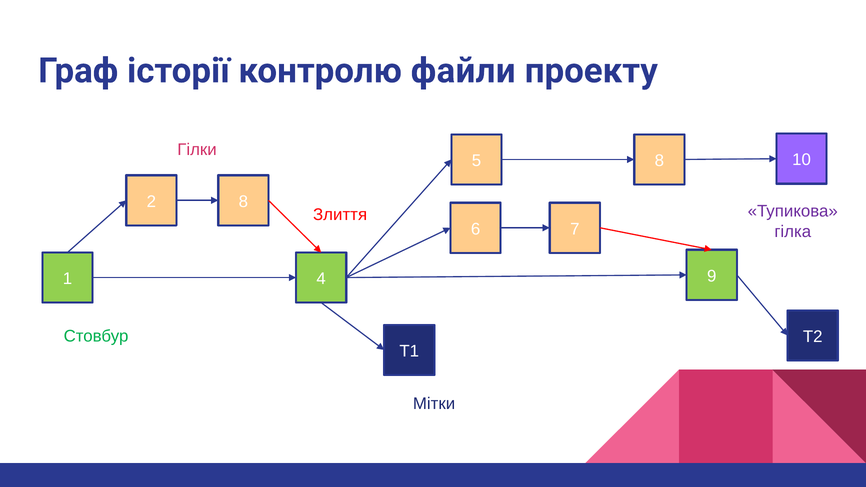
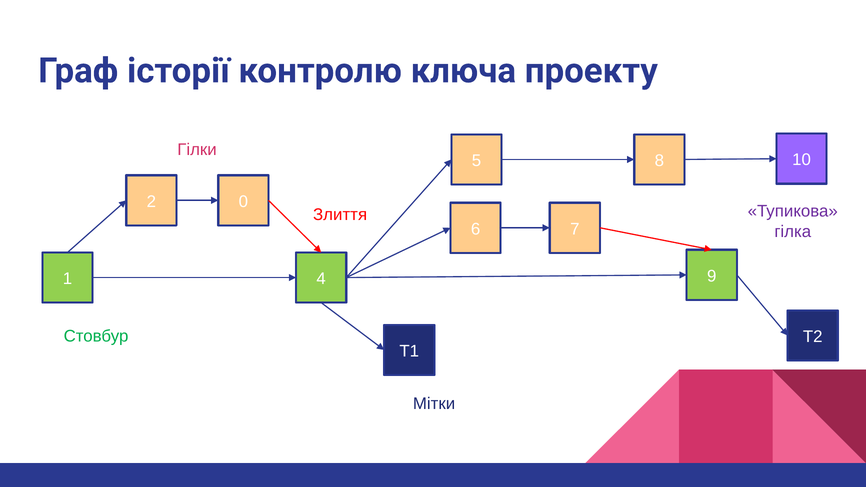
файли: файли -> ключа
2 8: 8 -> 0
